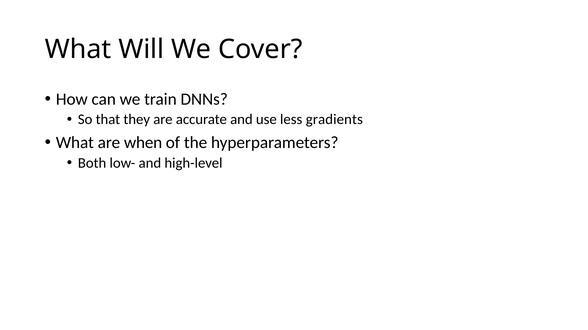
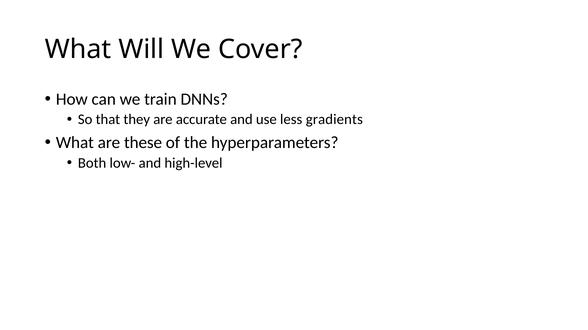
when: when -> these
